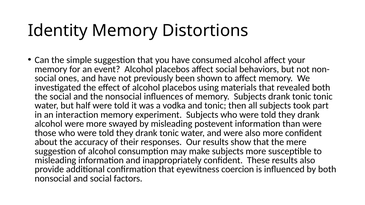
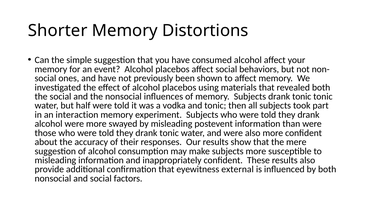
Identity: Identity -> Shorter
coercion: coercion -> external
